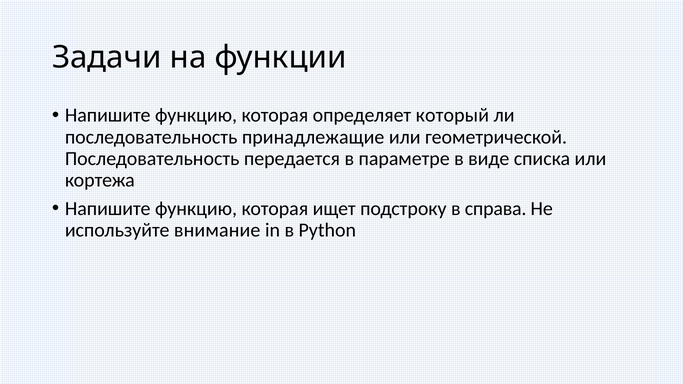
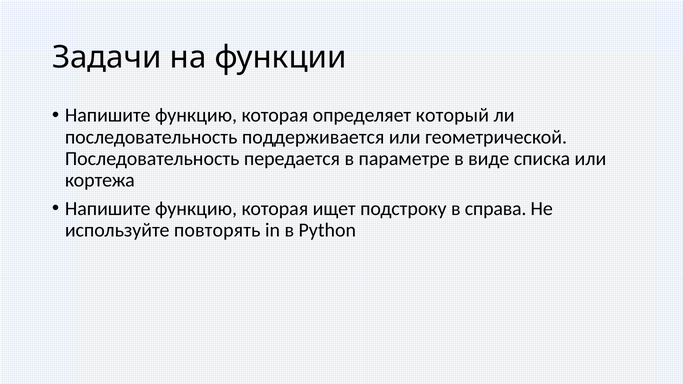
принадлежащие: принадлежащие -> поддерживается
внимание: внимание -> повторять
